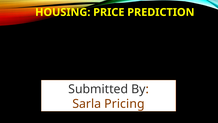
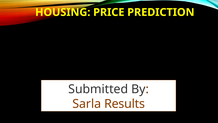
Pricing: Pricing -> Results
